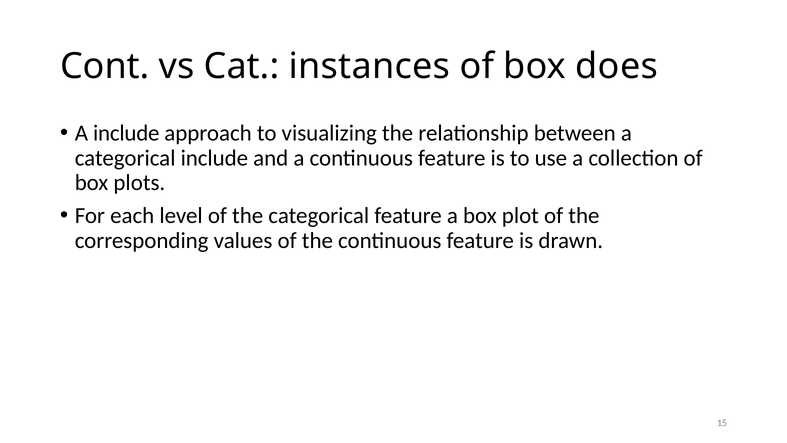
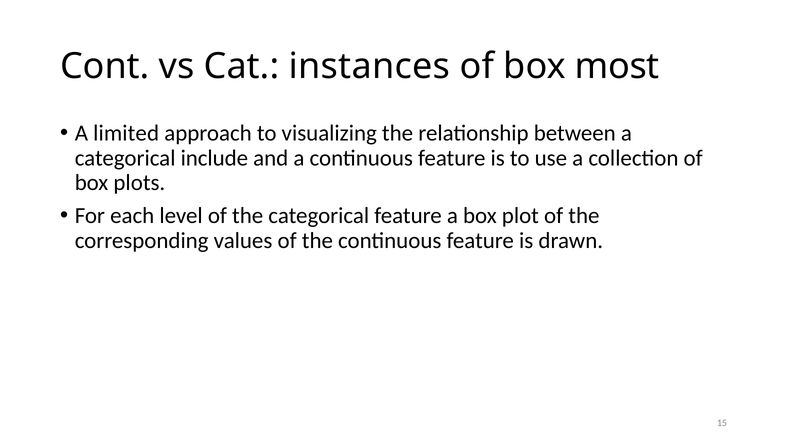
does: does -> most
A include: include -> limited
